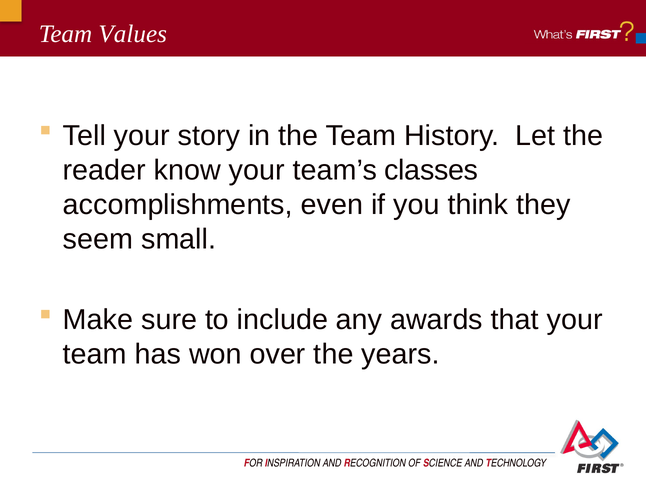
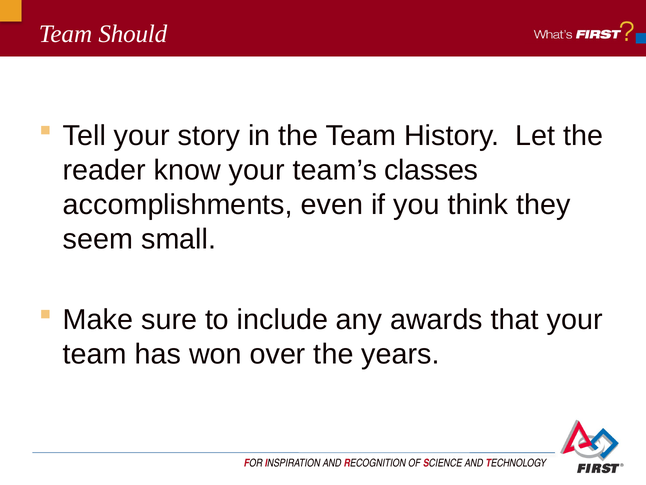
Values: Values -> Should
